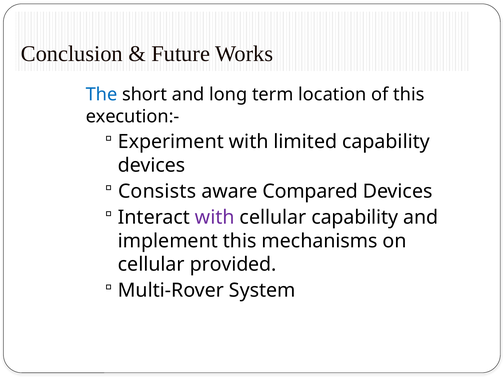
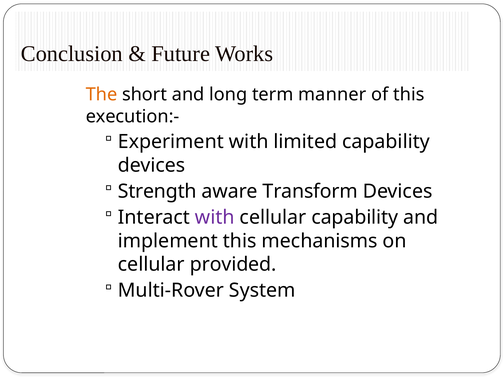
The colour: blue -> orange
location: location -> manner
Consists: Consists -> Strength
Compared: Compared -> Transform
